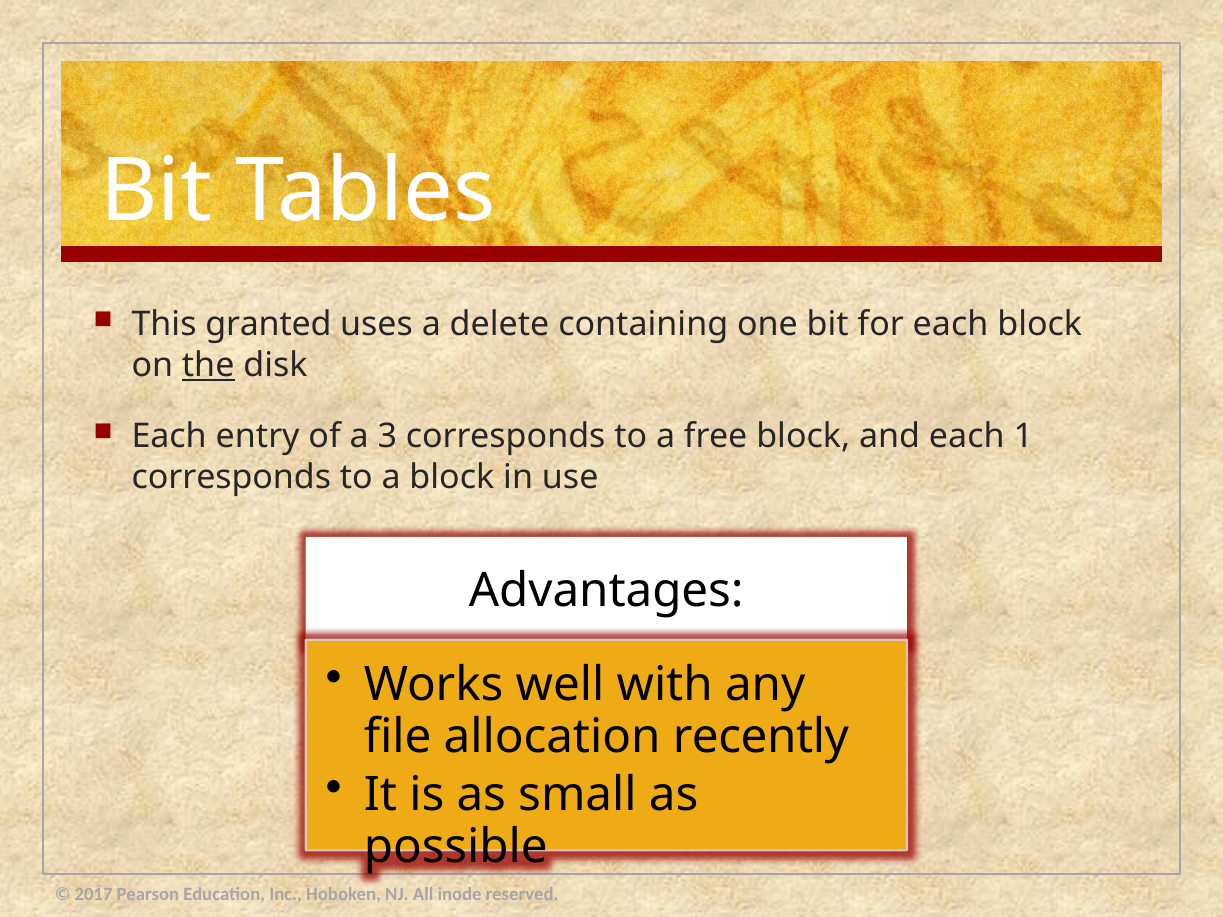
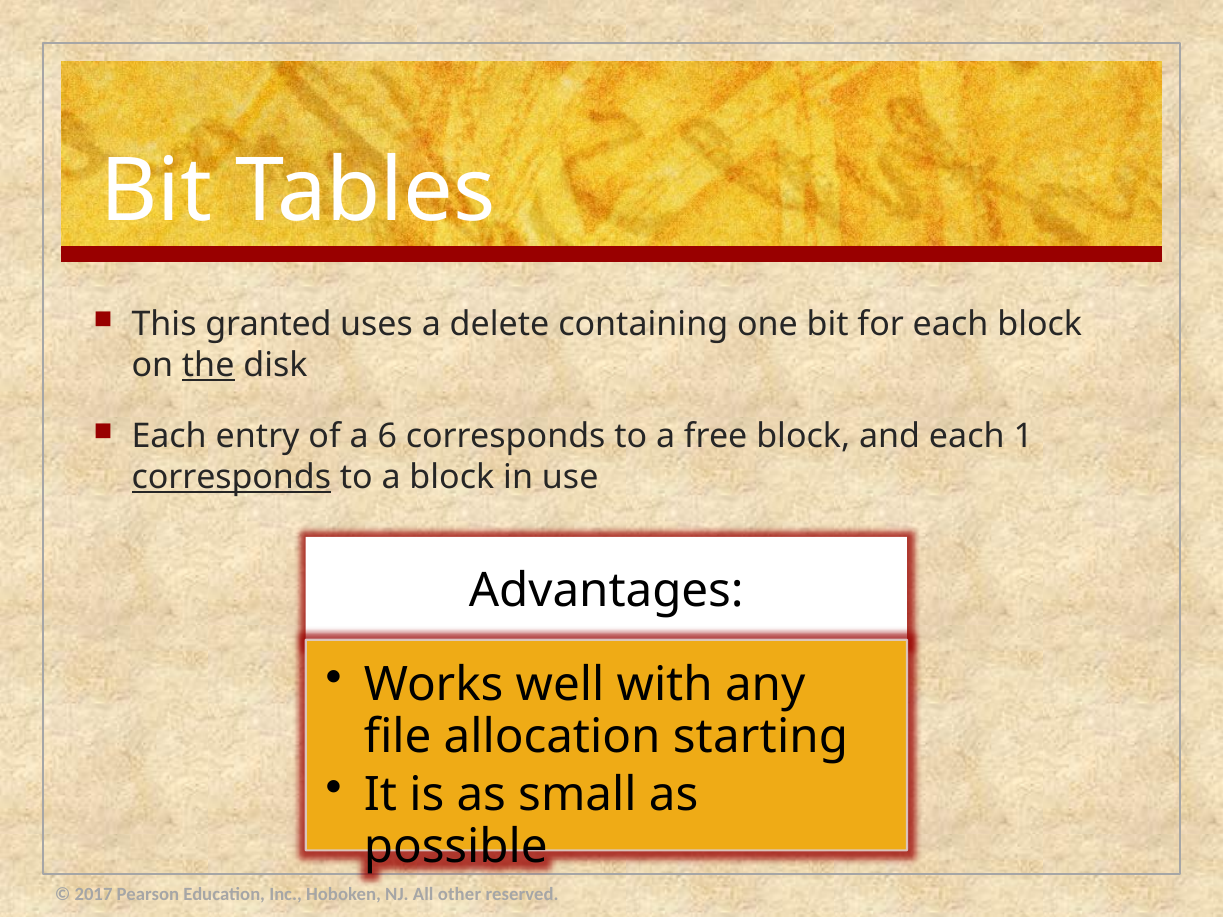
3: 3 -> 6
corresponds at (231, 477) underline: none -> present
recently: recently -> starting
inode: inode -> other
